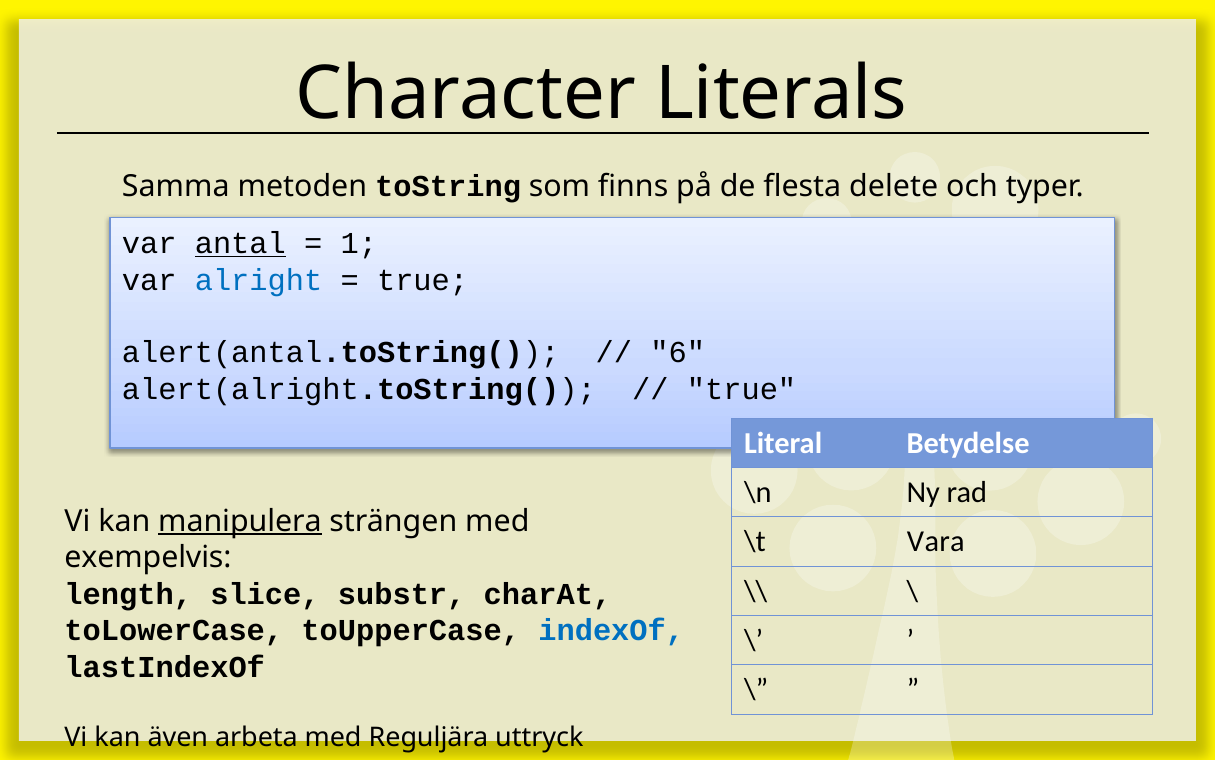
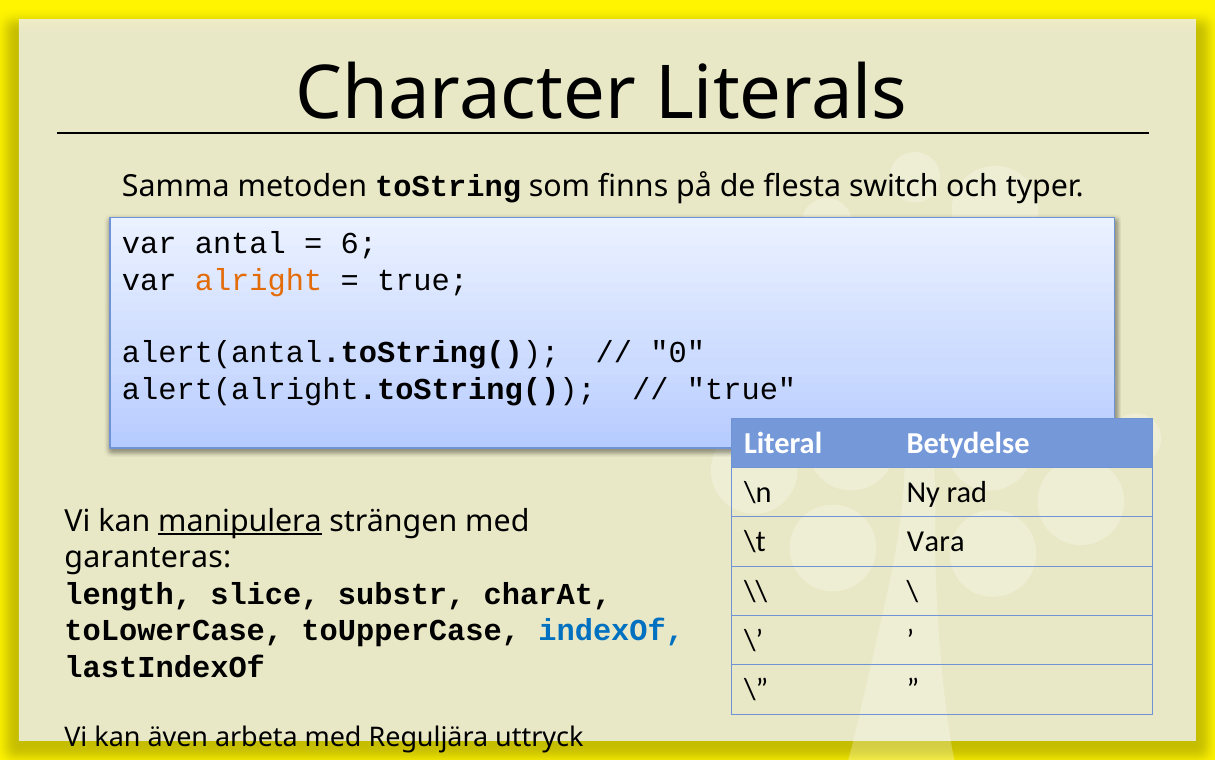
delete: delete -> switch
antal underline: present -> none
1: 1 -> 6
alright colour: blue -> orange
6: 6 -> 0
exempelvis: exempelvis -> garanteras
